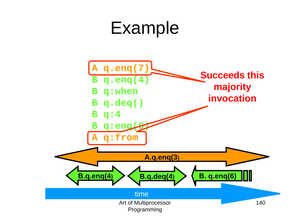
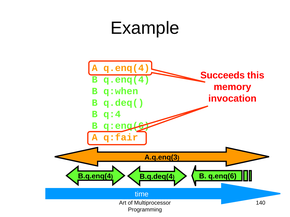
A q.enq(7: q.enq(7 -> q.enq(4
majority: majority -> memory
q:from: q:from -> q:fair
